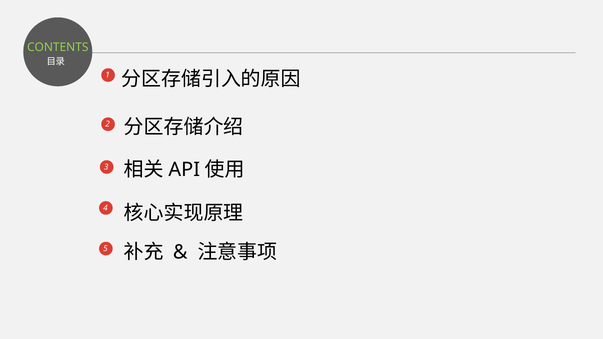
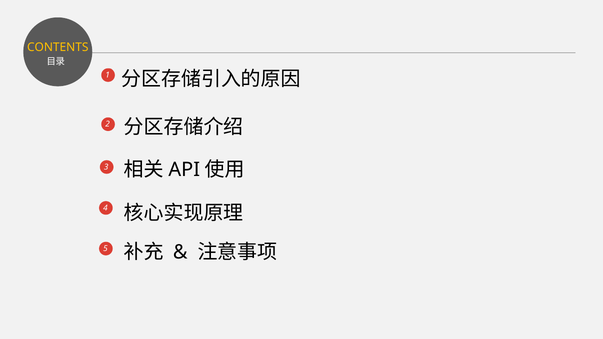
CONTENTS colour: light green -> yellow
